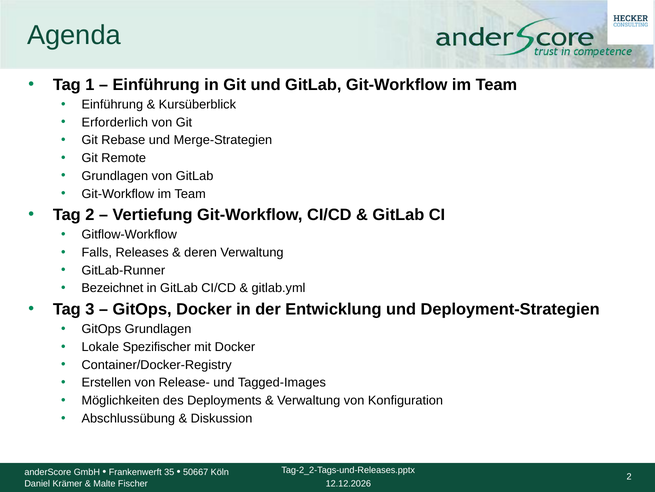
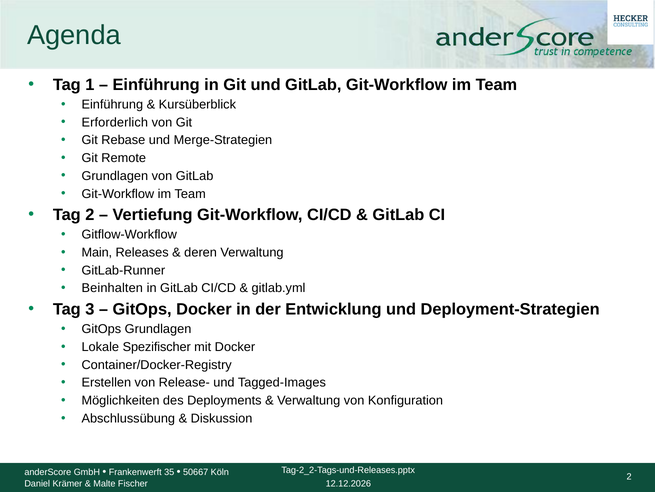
Falls: Falls -> Main
Bezeichnet: Bezeichnet -> Beinhalten
